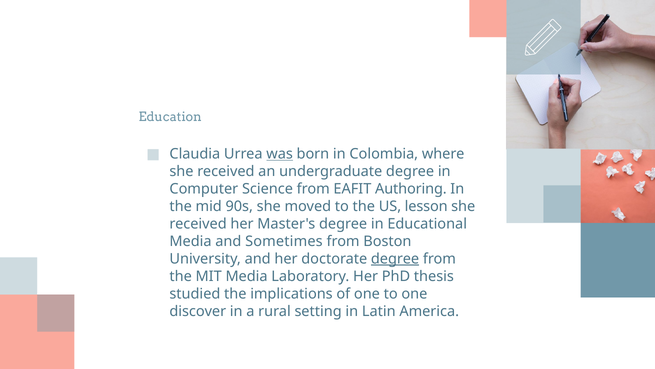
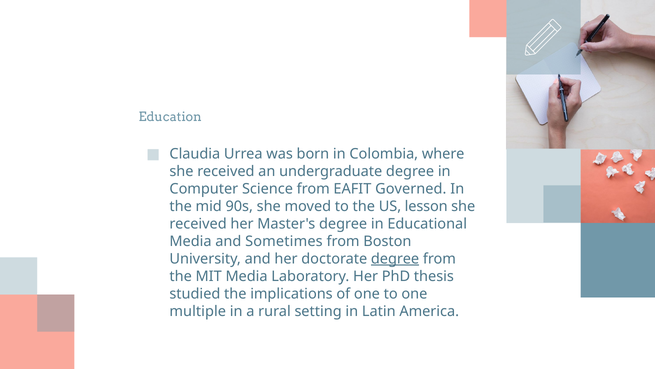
was underline: present -> none
Authoring: Authoring -> Governed
discover: discover -> multiple
